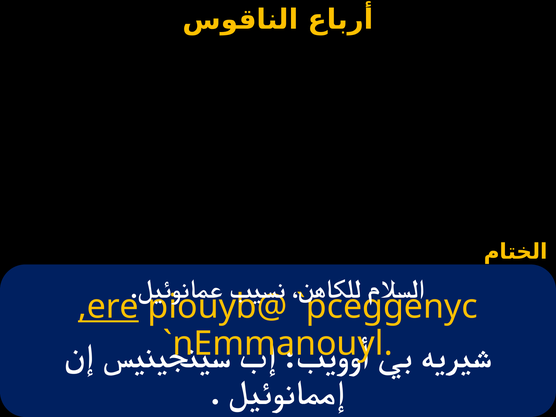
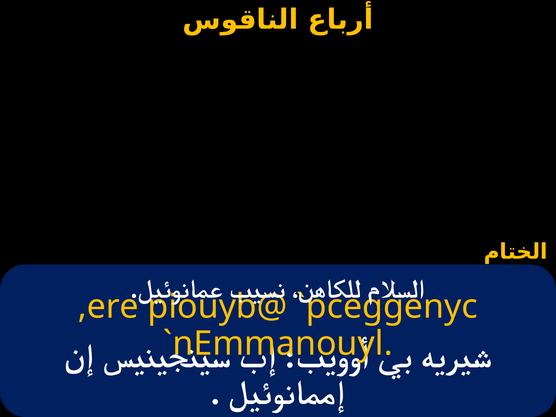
,ere underline: present -> none
